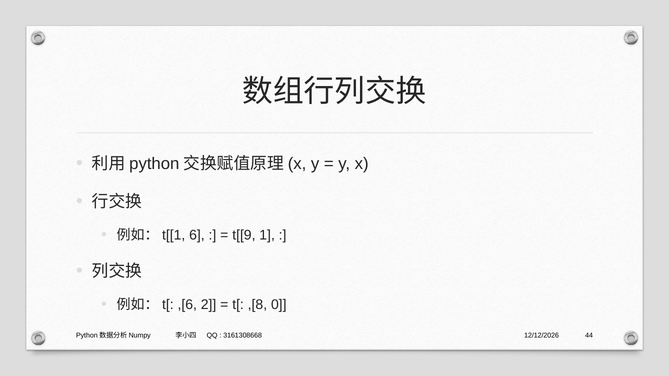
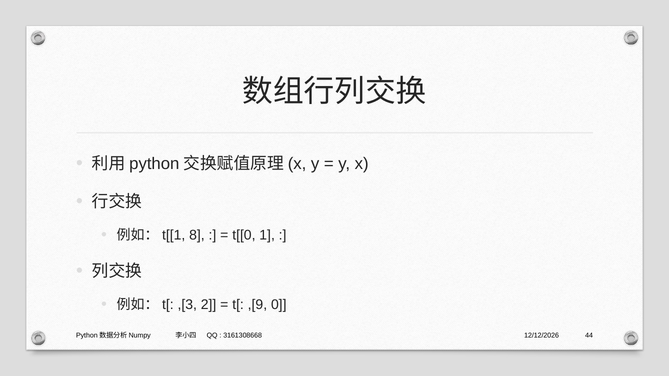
6: 6 -> 8
t[[9: t[[9 -> t[[0
,[6: ,[6 -> ,[3
,[8: ,[8 -> ,[9
